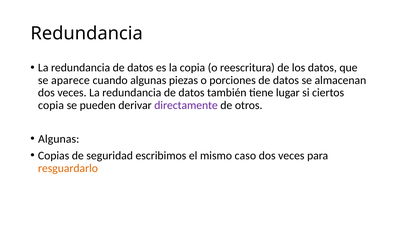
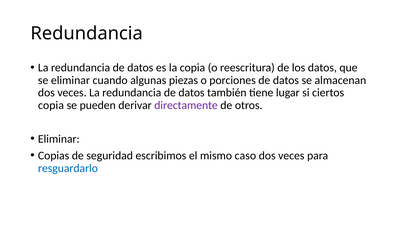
se aparece: aparece -> eliminar
Algunas at (59, 139): Algunas -> Eliminar
resguardarlo colour: orange -> blue
